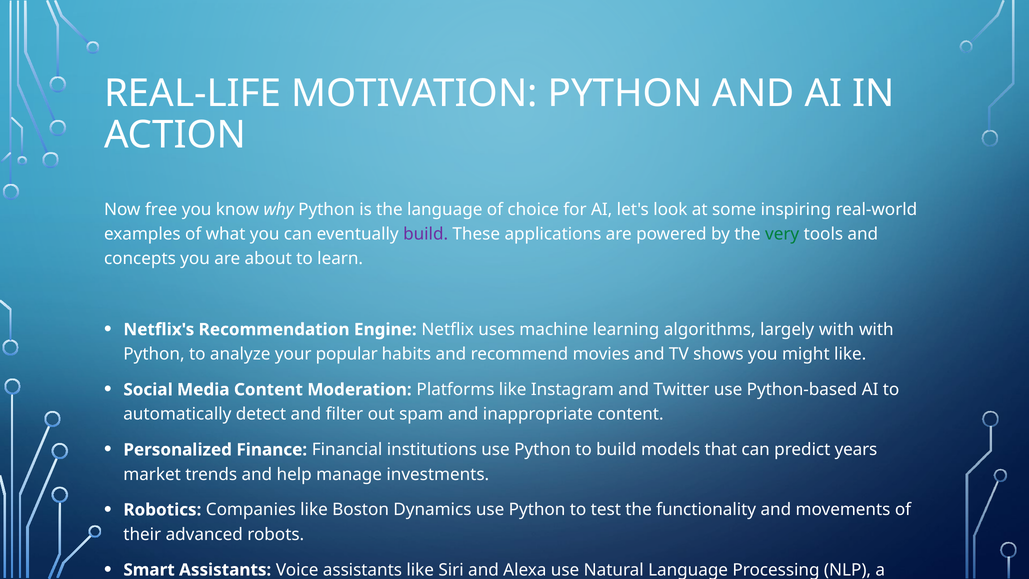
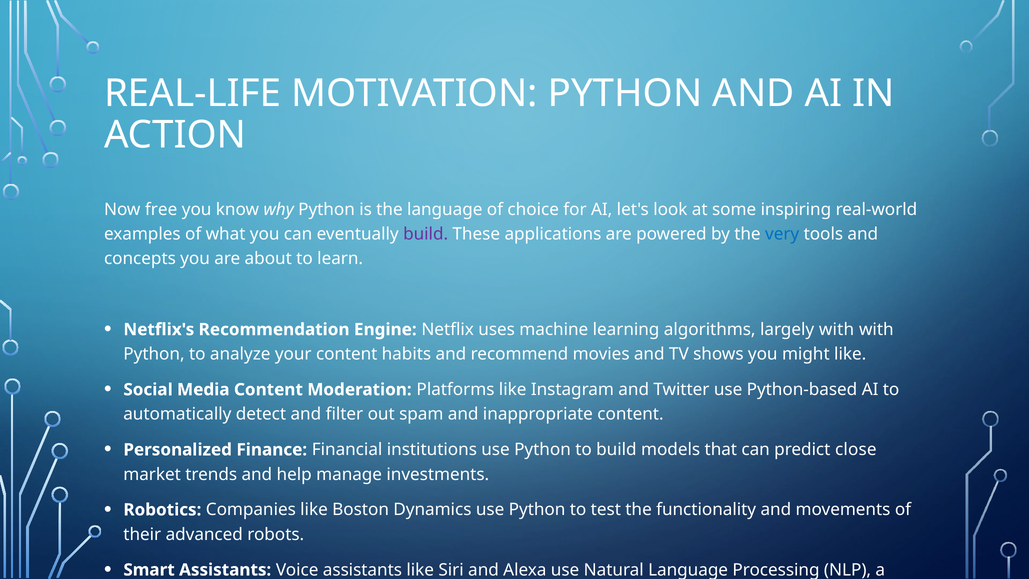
very colour: green -> blue
your popular: popular -> content
years: years -> close
